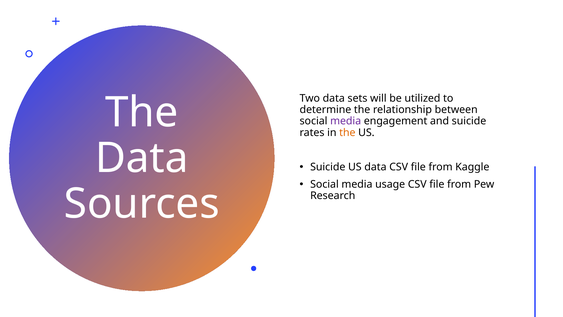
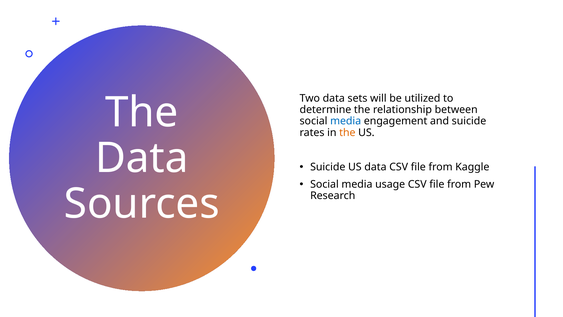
media at (346, 121) colour: purple -> blue
